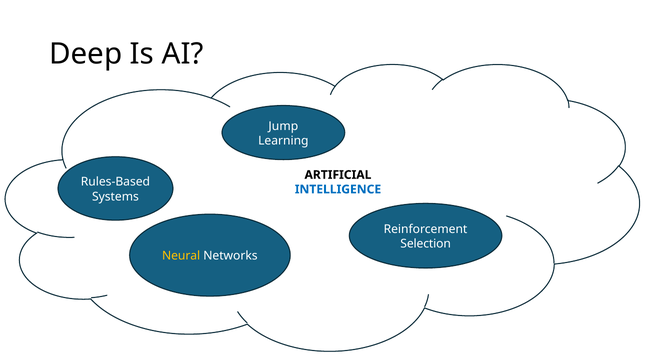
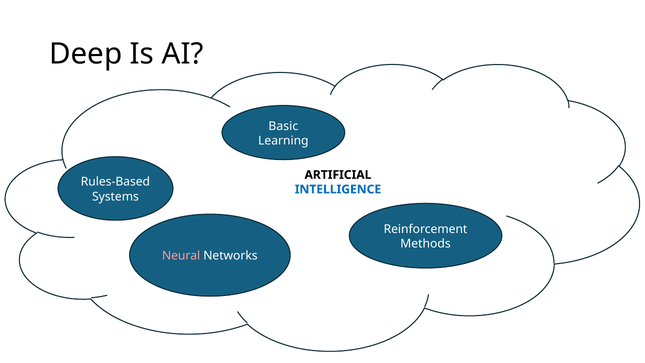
Jump: Jump -> Basic
Selection: Selection -> Methods
Neural colour: yellow -> pink
